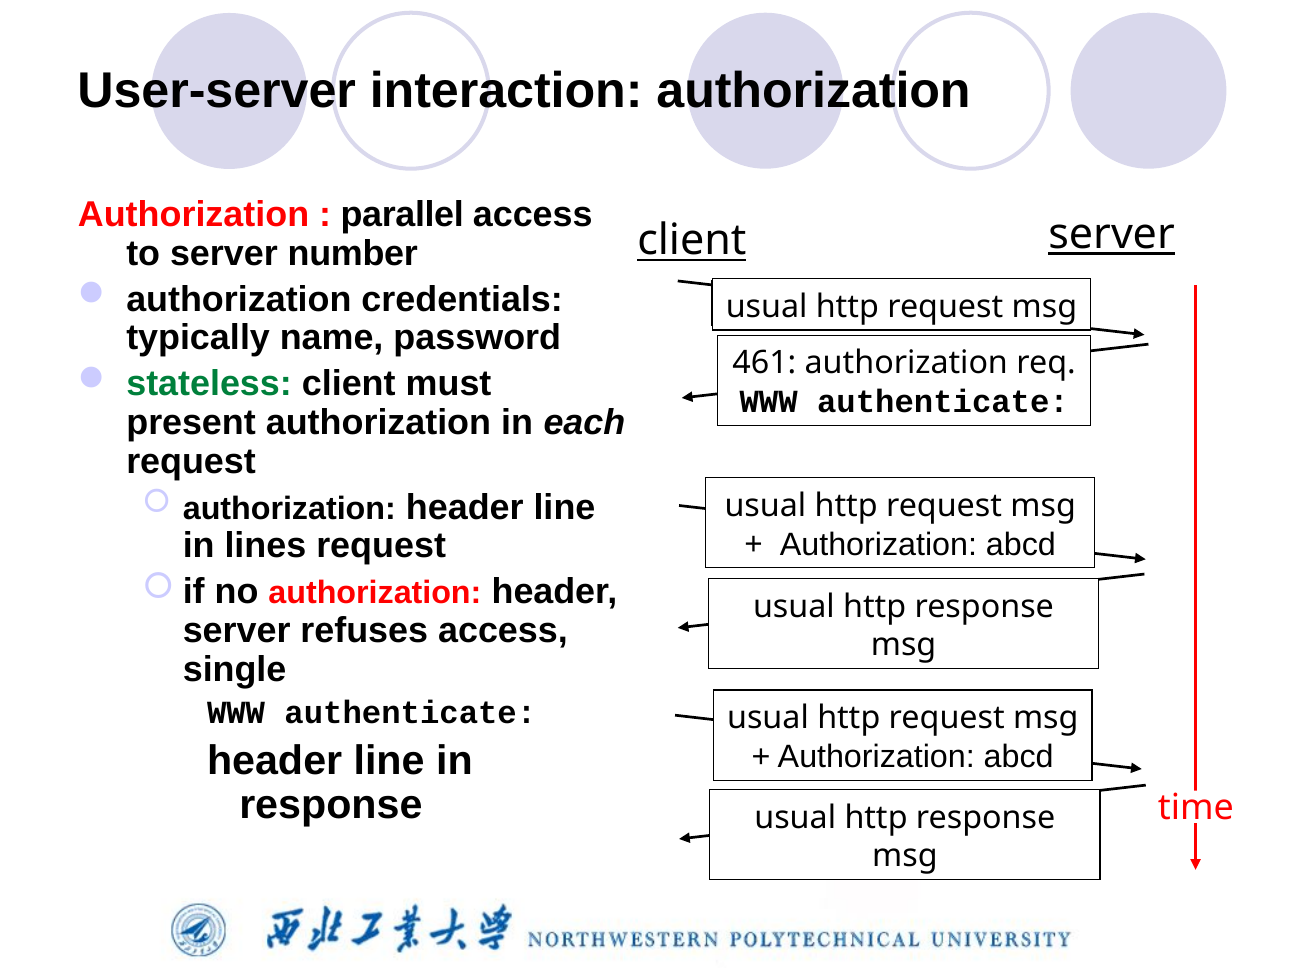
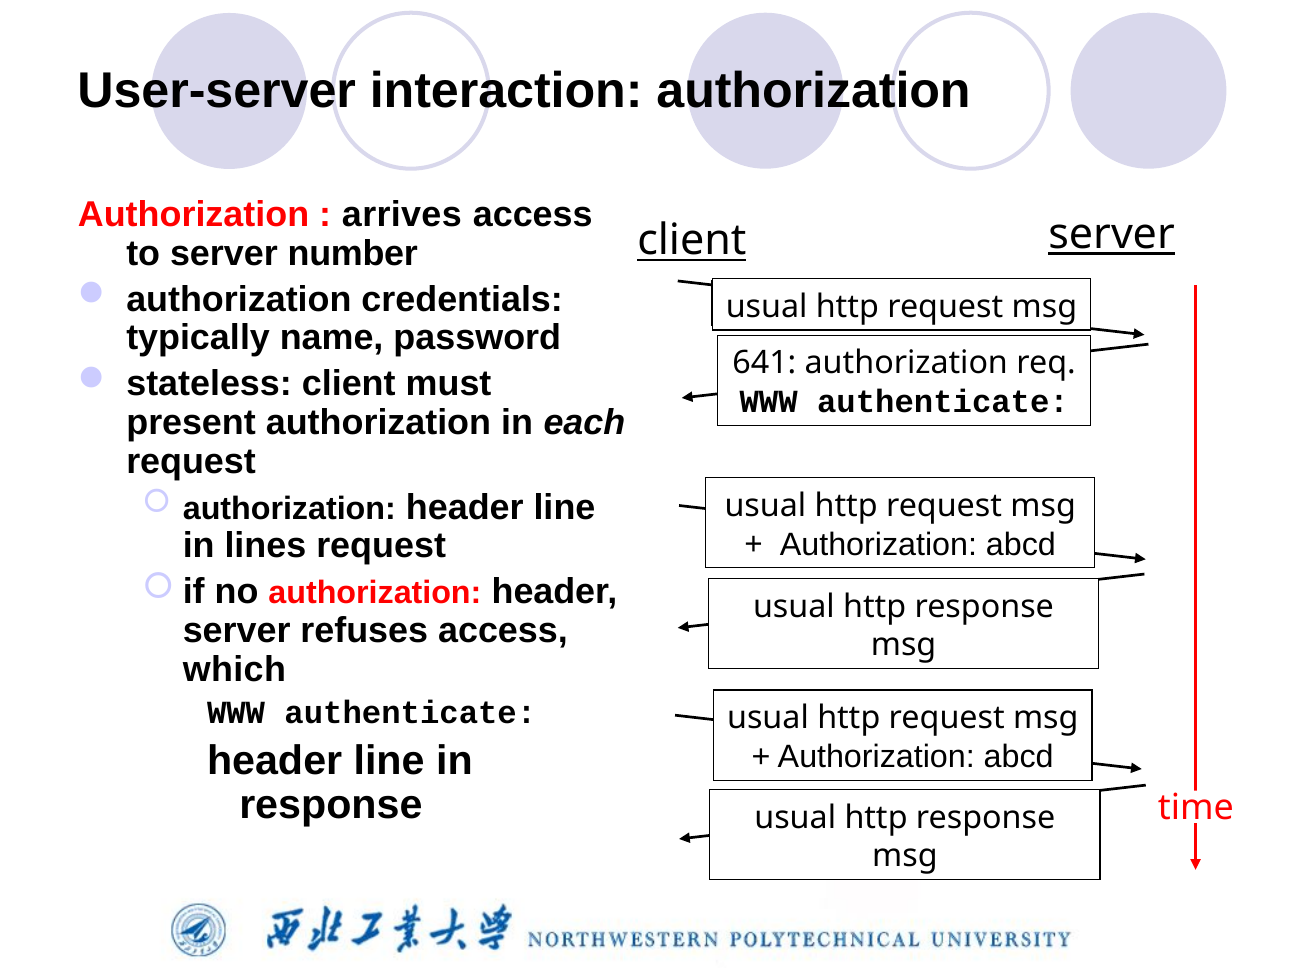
parallel: parallel -> arrives
461: 461 -> 641
stateless colour: green -> black
single: single -> which
